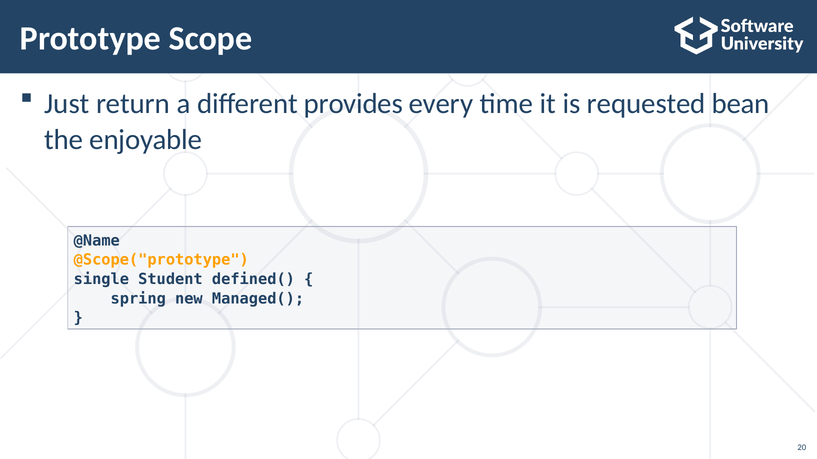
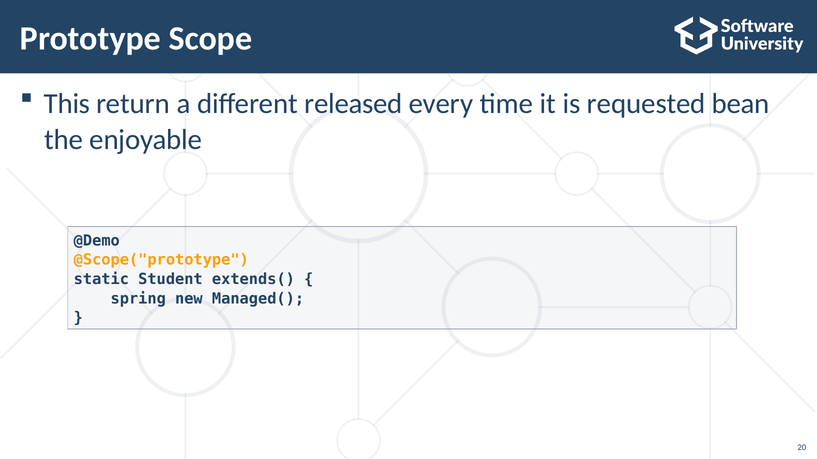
Just: Just -> This
provides: provides -> released
@Name: @Name -> @Demo
single: single -> static
defined(: defined( -> extends(
